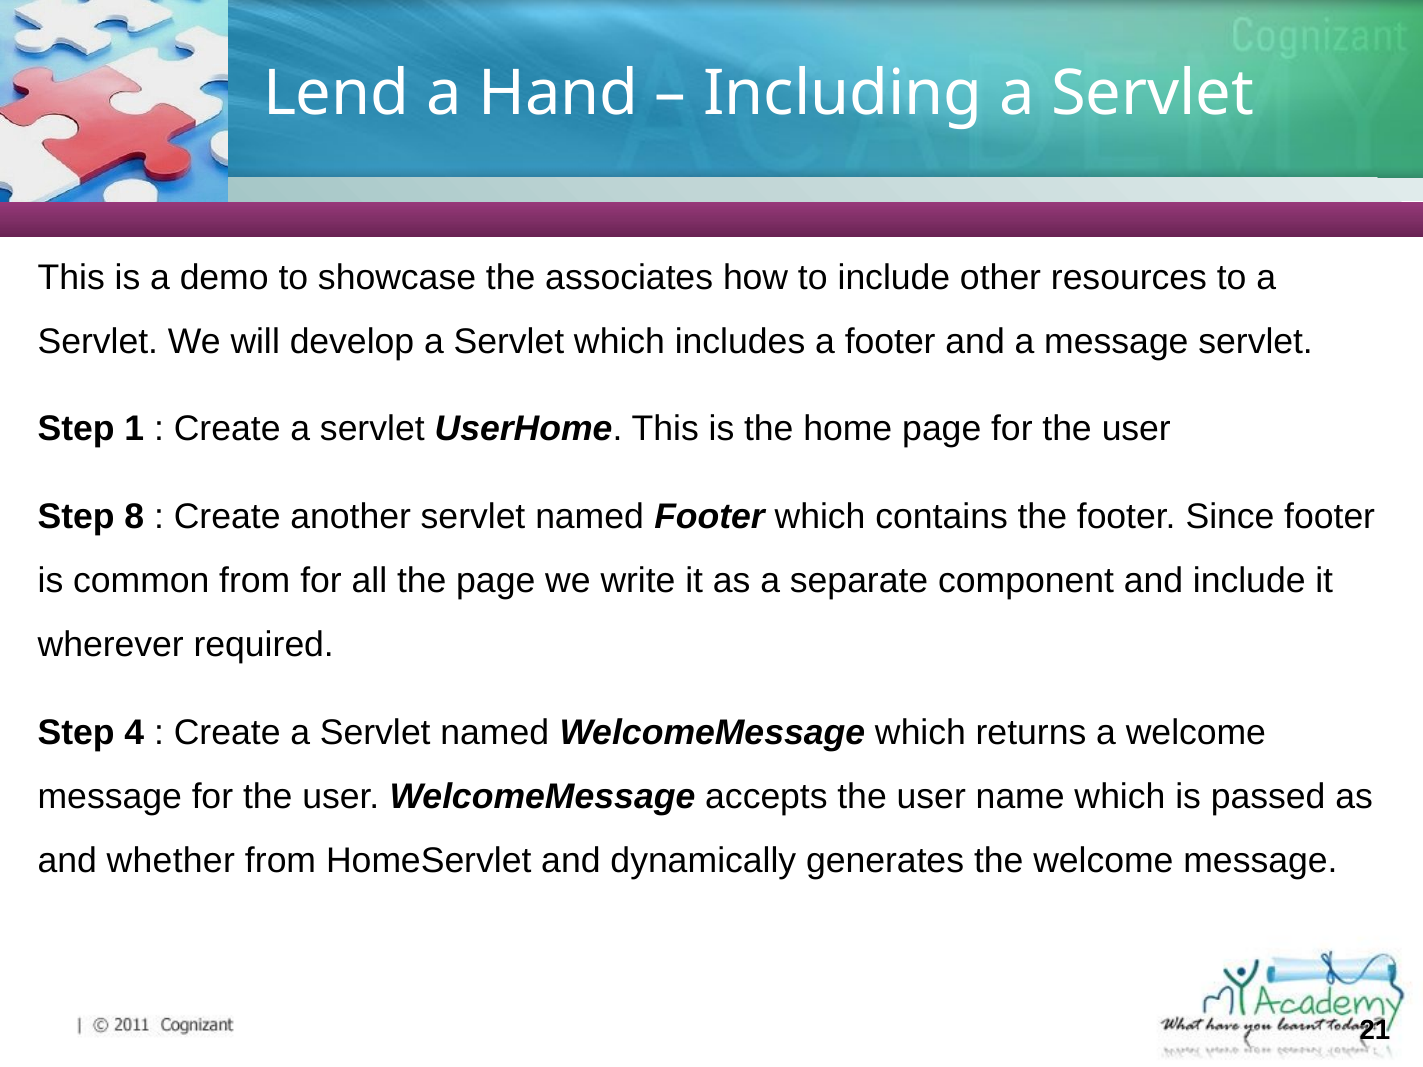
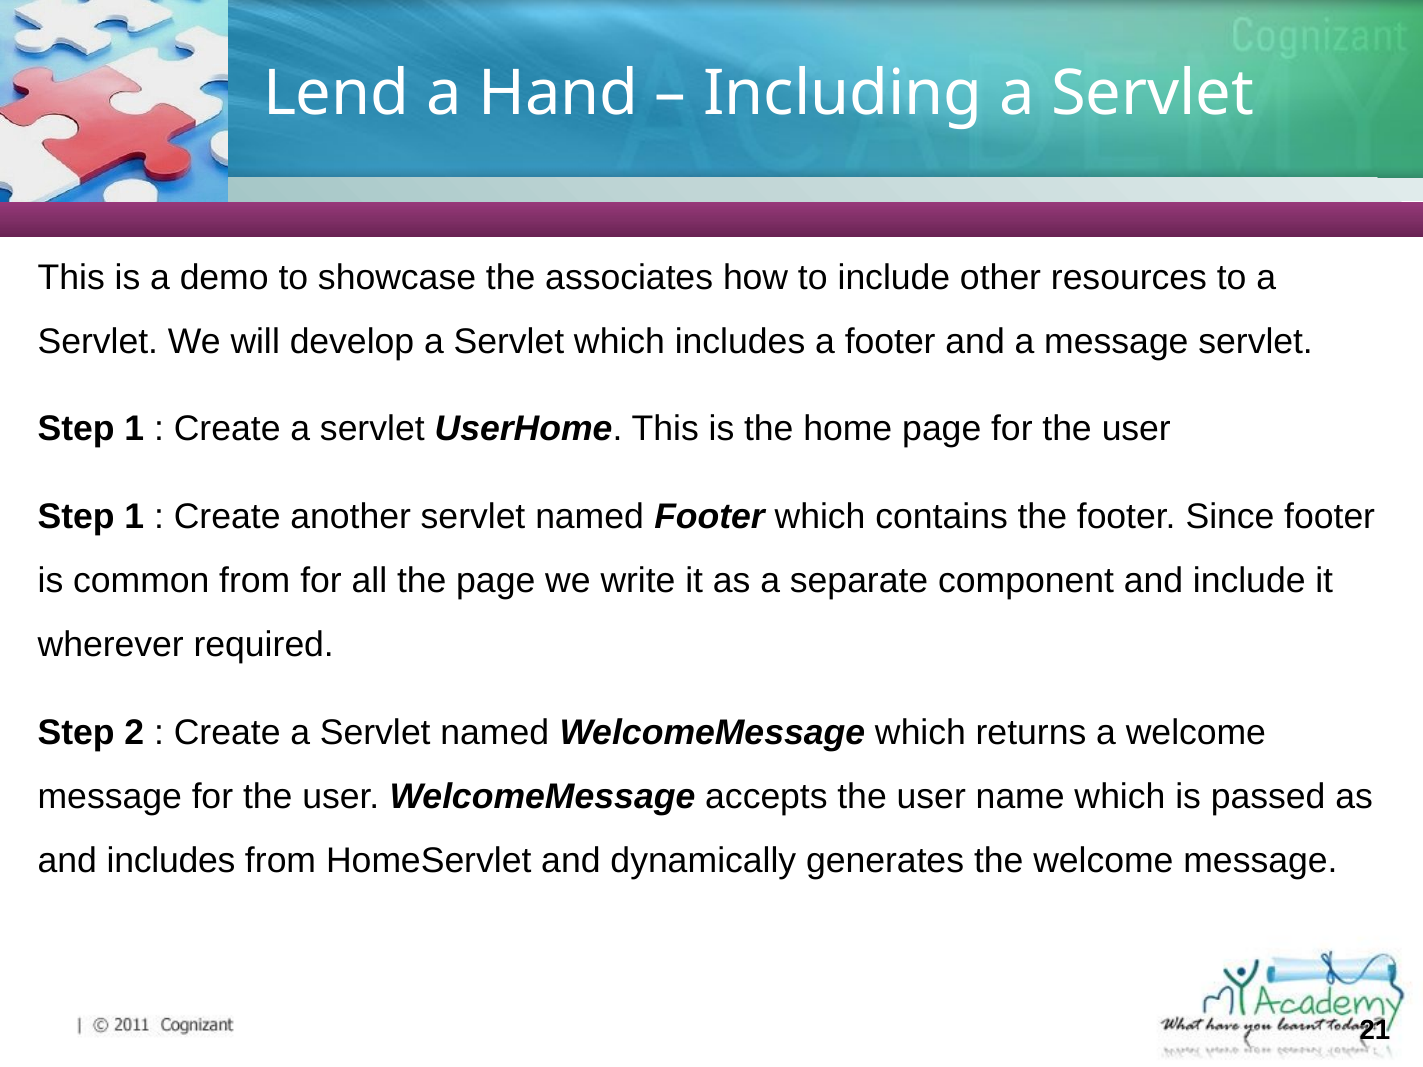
8 at (134, 517): 8 -> 1
4: 4 -> 2
and whether: whether -> includes
